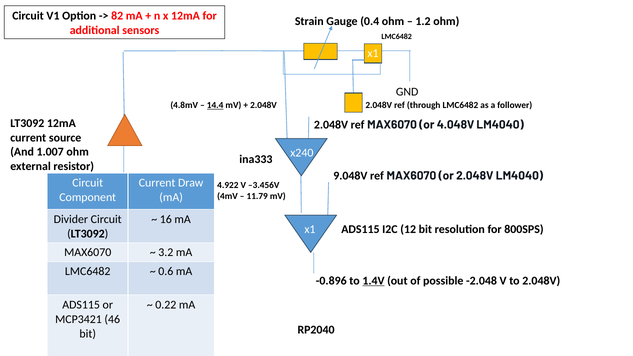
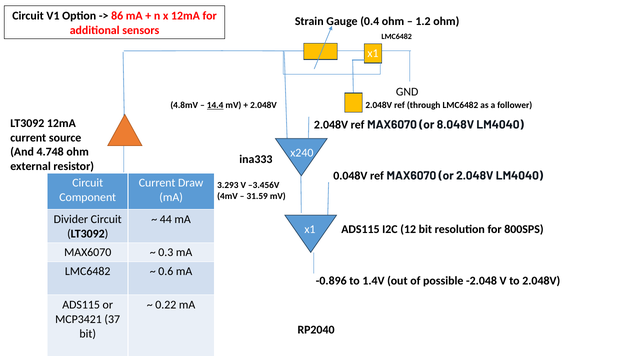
82: 82 -> 86
4.048V: 4.048V -> 8.048V
1.007: 1.007 -> 4.748
9.048V: 9.048V -> 0.048V
4.922: 4.922 -> 3.293
11.79: 11.79 -> 31.59
16: 16 -> 44
3.2: 3.2 -> 0.3
1.4V underline: present -> none
46: 46 -> 37
